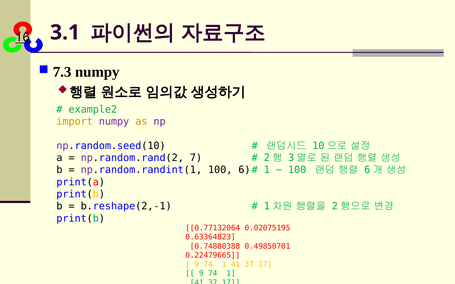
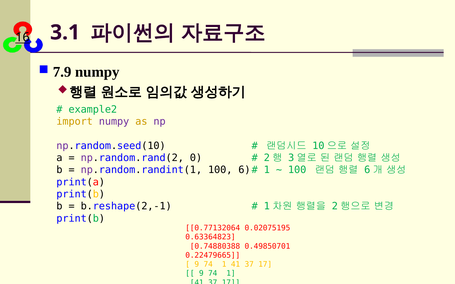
7.3: 7.3 -> 7.9
7: 7 -> 0
